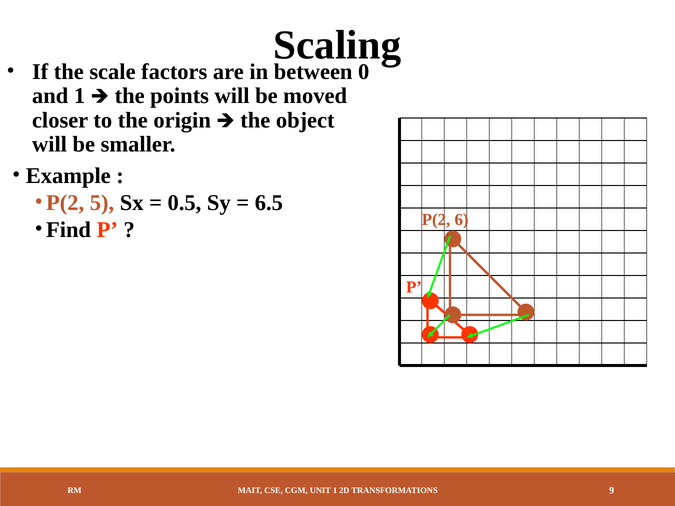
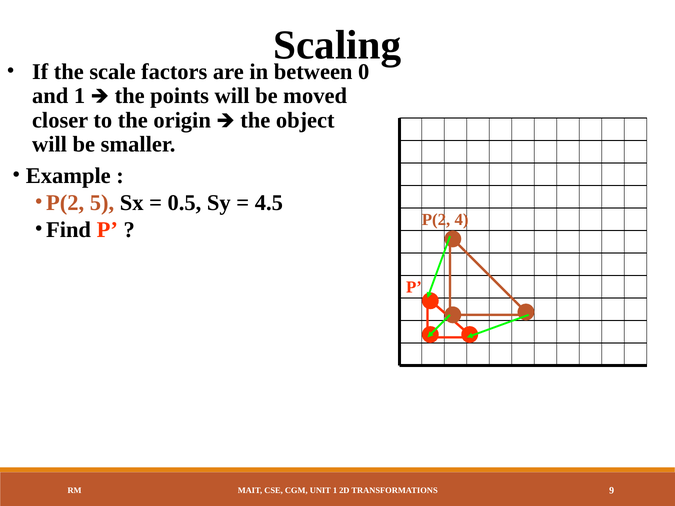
6.5: 6.5 -> 4.5
6: 6 -> 4
